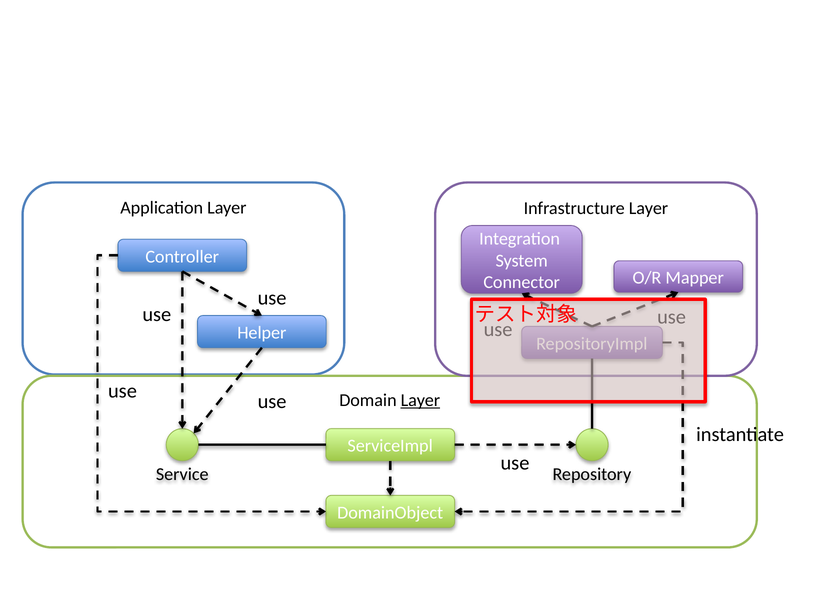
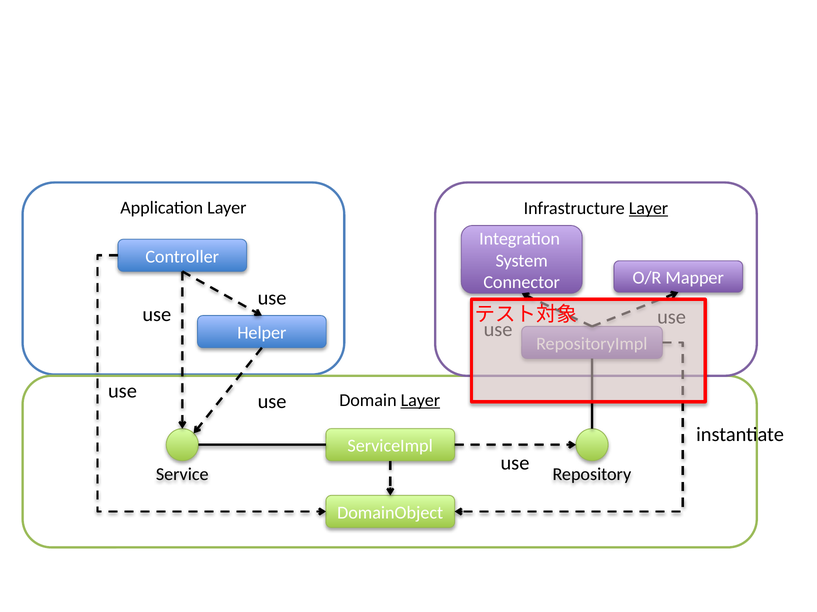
Layer at (648, 208) underline: none -> present
